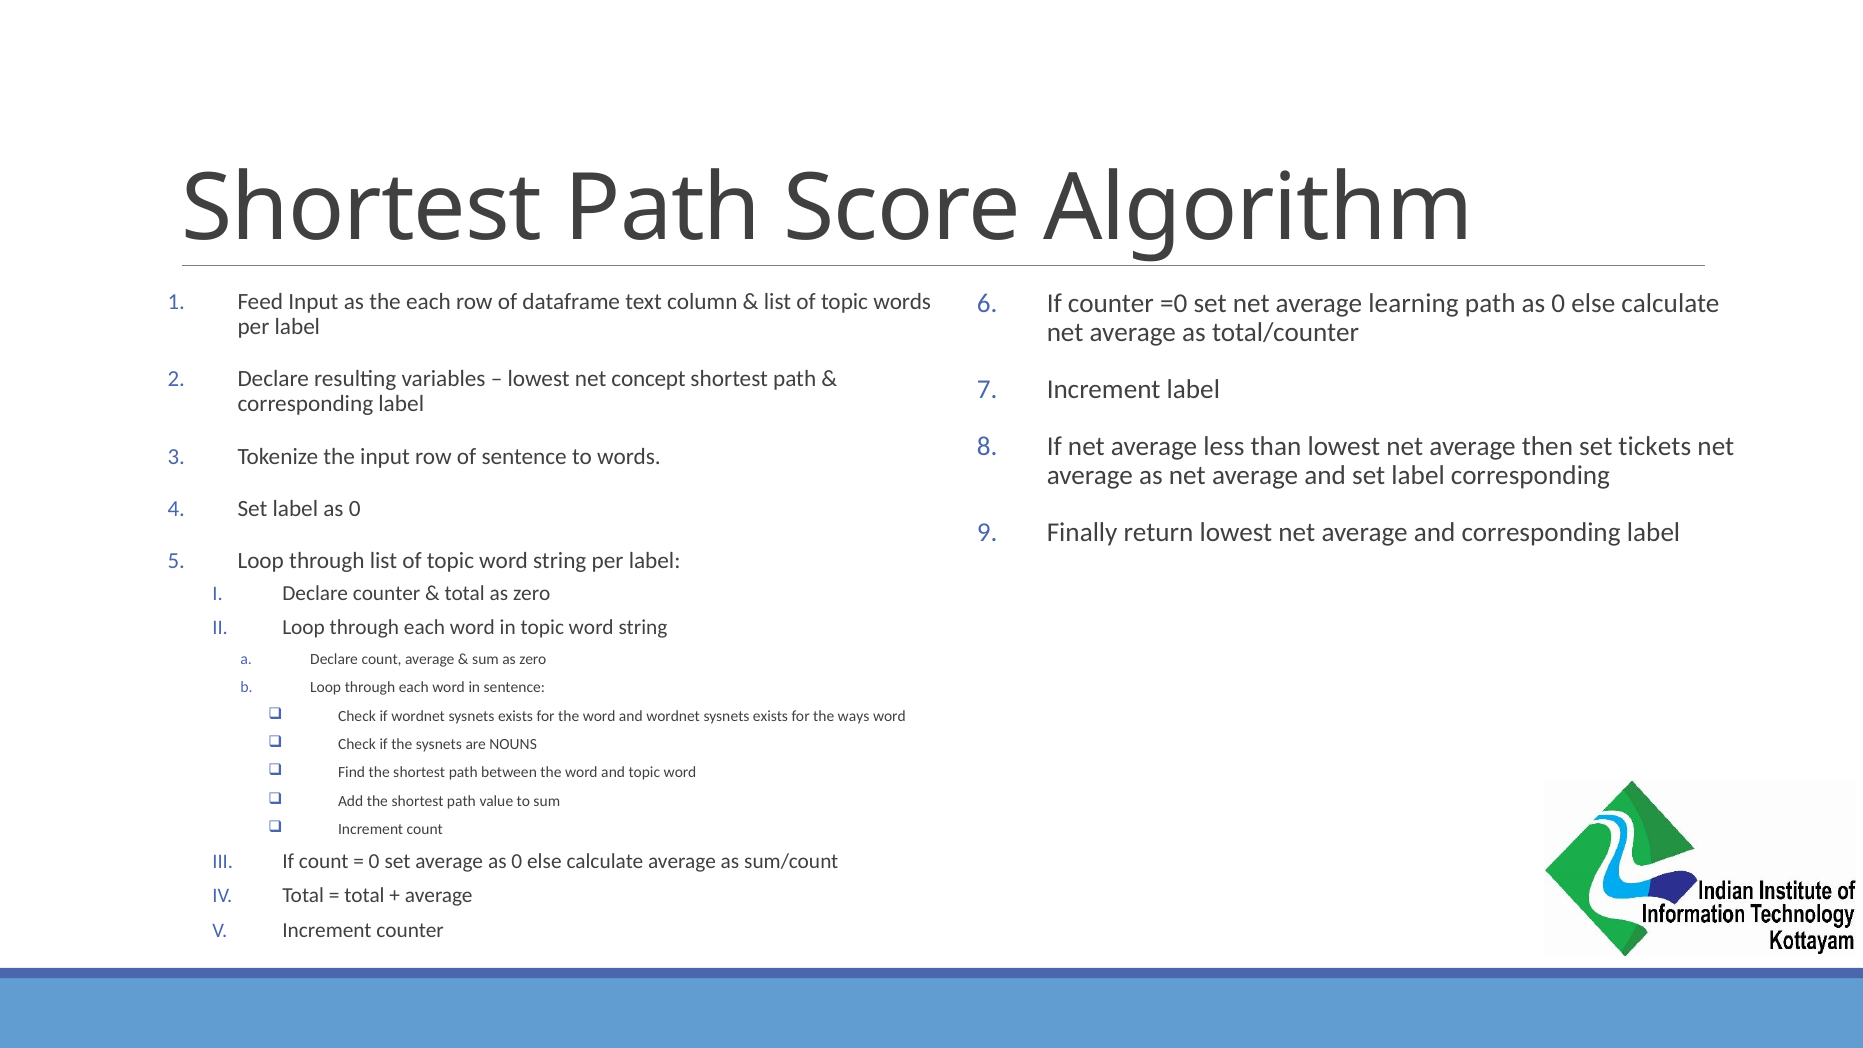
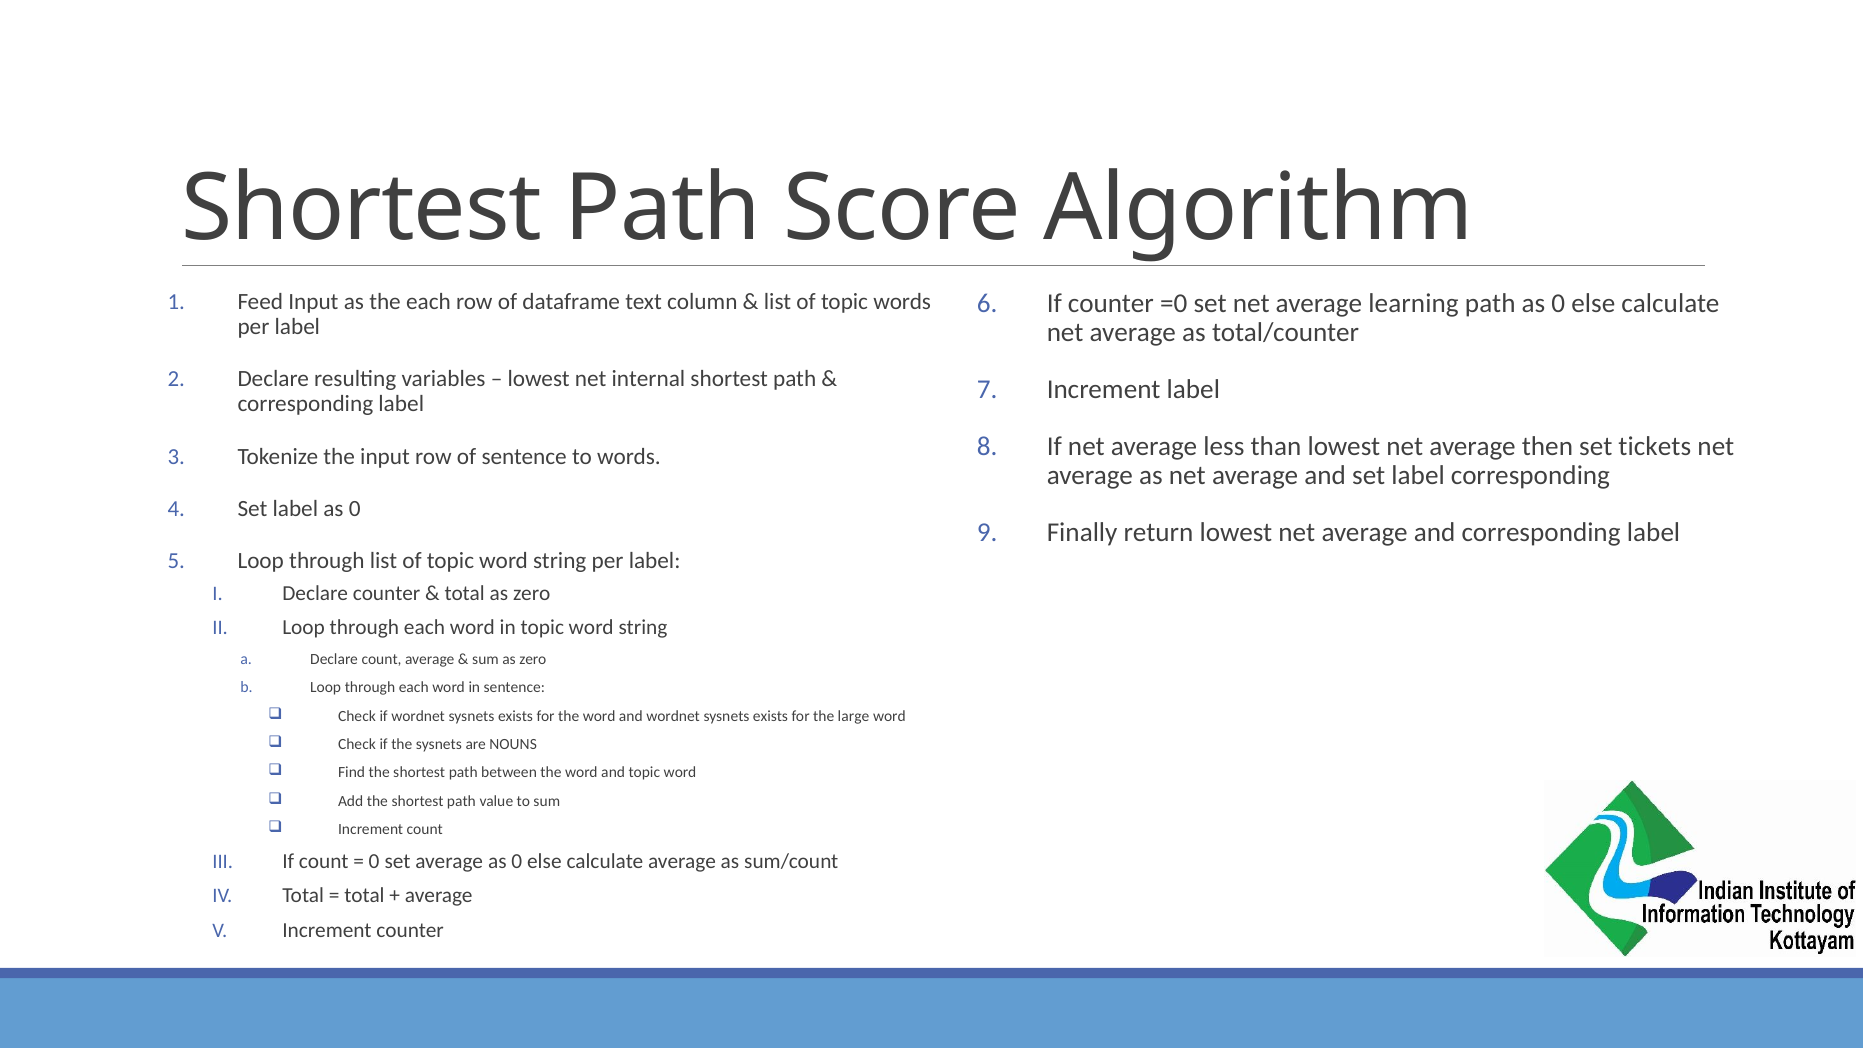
concept: concept -> internal
ways: ways -> large
